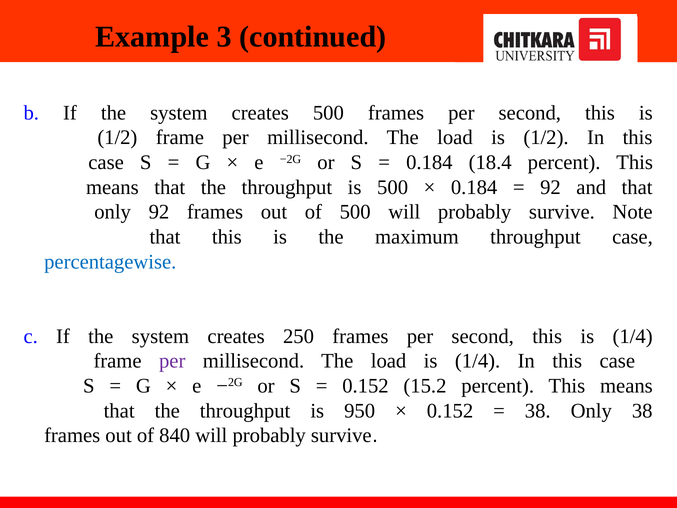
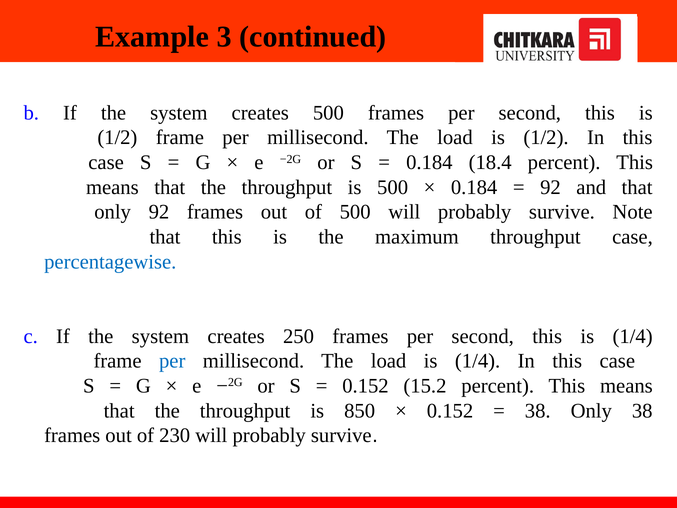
per at (172, 361) colour: purple -> blue
950: 950 -> 850
840: 840 -> 230
